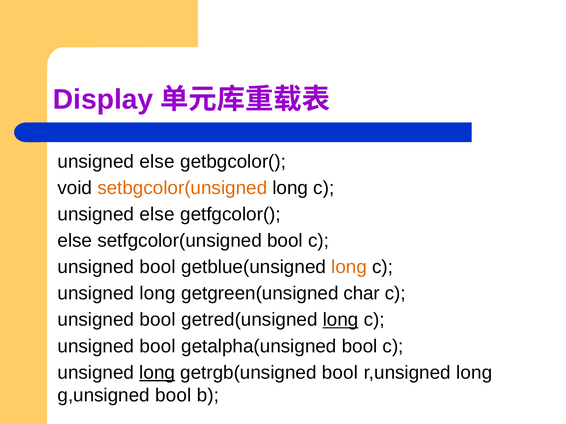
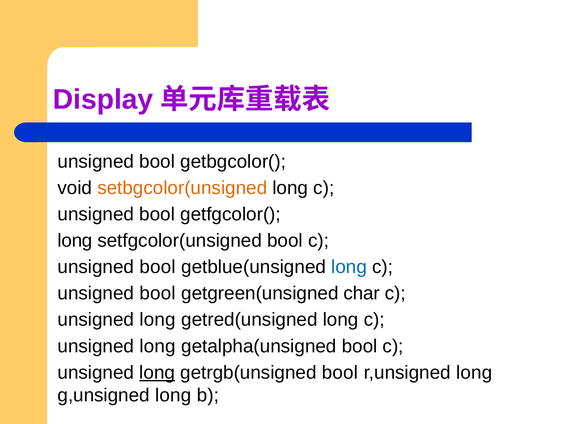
else at (157, 162): else -> bool
else at (157, 215): else -> bool
else at (75, 241): else -> long
long at (349, 267) colour: orange -> blue
long at (158, 294): long -> bool
bool at (158, 320): bool -> long
long at (341, 320) underline: present -> none
bool at (158, 347): bool -> long
g,unsigned bool: bool -> long
